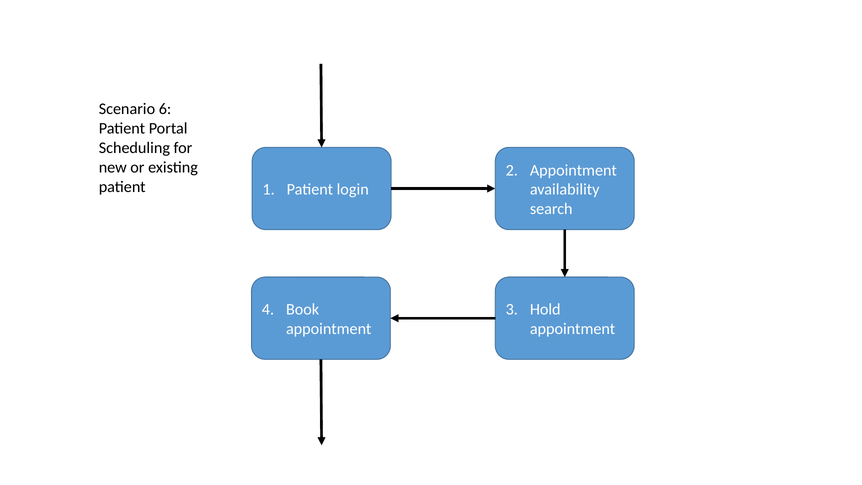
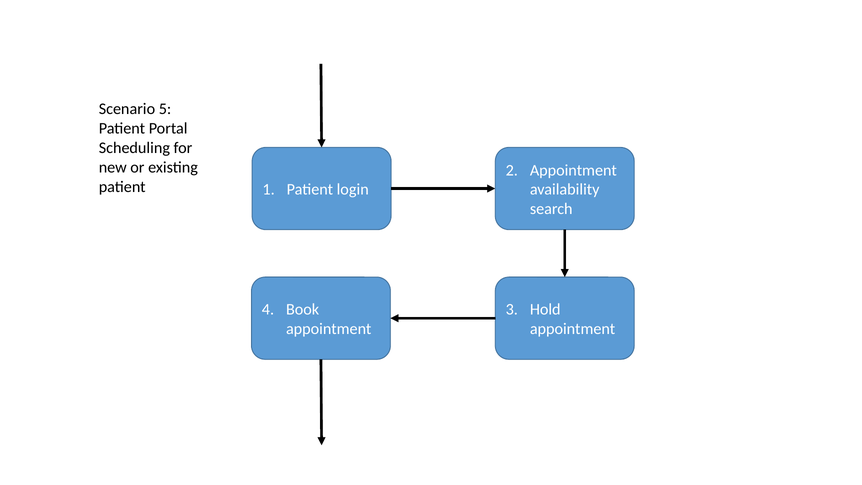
6: 6 -> 5
